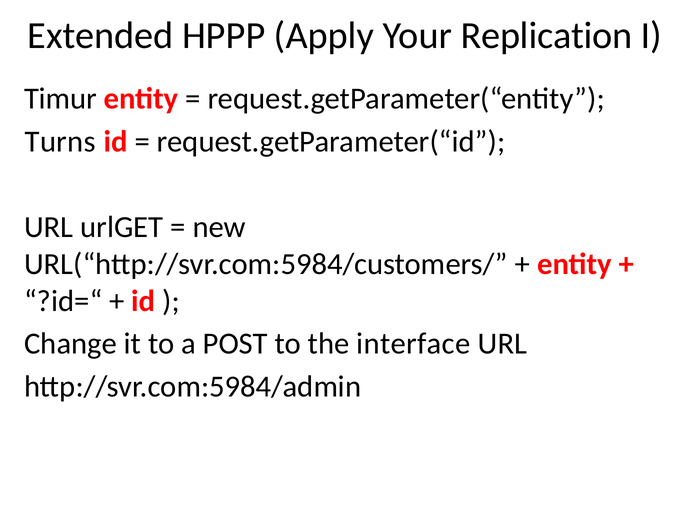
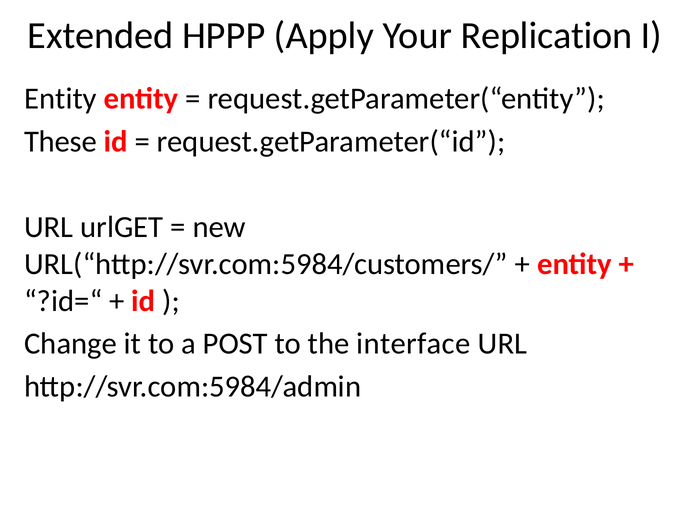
Timur at (60, 99): Timur -> Entity
Turns: Turns -> These
